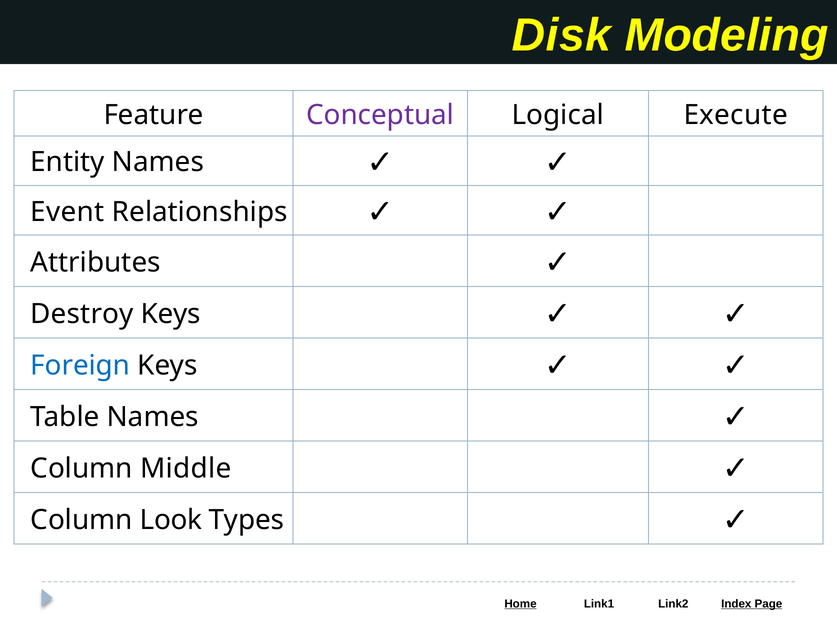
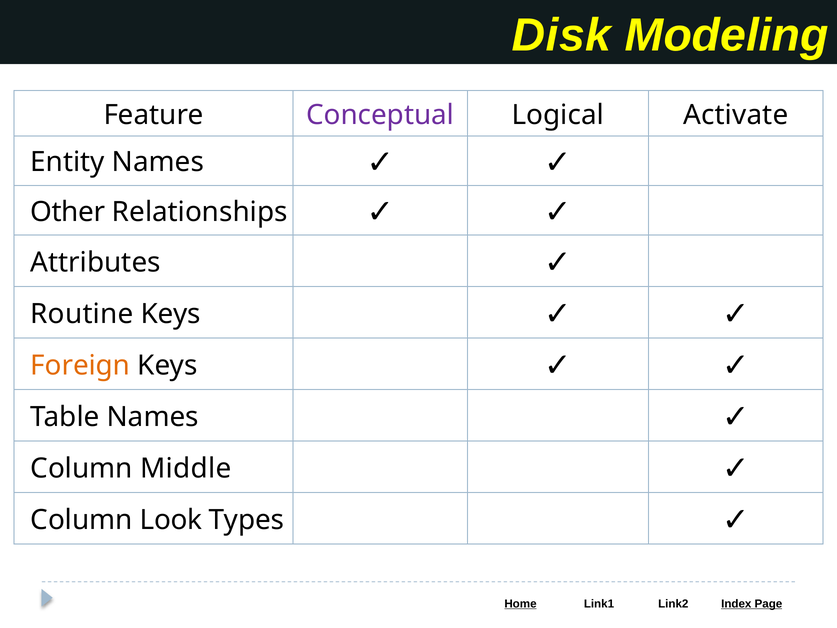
Execute: Execute -> Activate
Event: Event -> Other
Destroy: Destroy -> Routine
Foreign colour: blue -> orange
